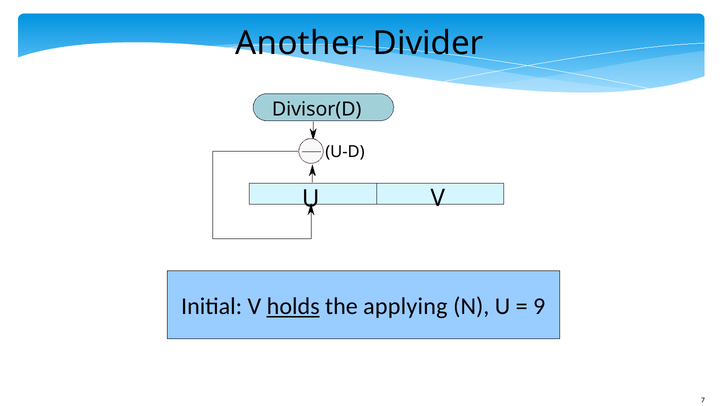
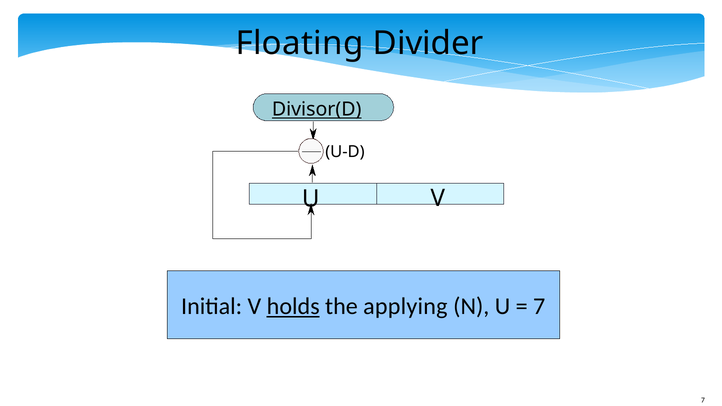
Another: Another -> Floating
Divisor(D underline: none -> present
9 at (539, 307): 9 -> 7
